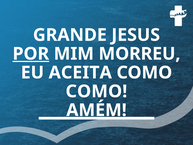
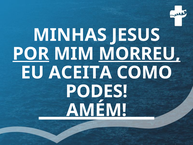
GRANDE: GRANDE -> MINHAS
MORREU underline: none -> present
COMO at (96, 91): COMO -> PODES
